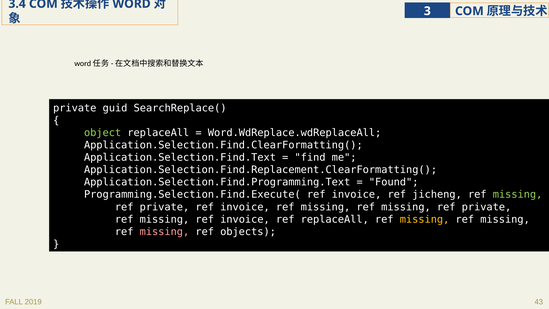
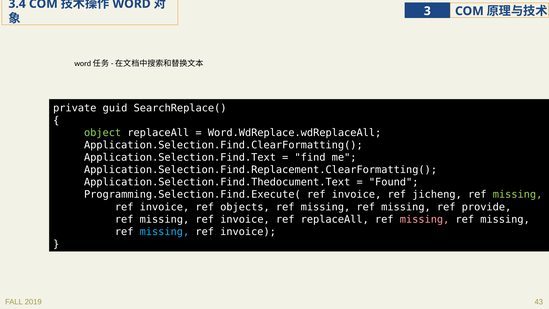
Application.Selection.Find.Programming.Text: Application.Selection.Find.Programming.Text -> Application.Selection.Find.Thedocument.Text
private at (164, 207): private -> invoice
invoice at (245, 207): invoice -> objects
private at (486, 207): private -> provide
missing at (425, 219) colour: yellow -> pink
missing at (164, 232) colour: pink -> light blue
objects at (248, 232): objects -> invoice
